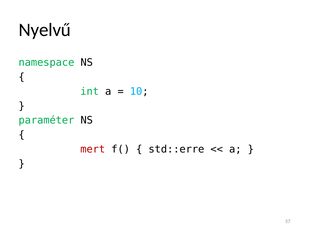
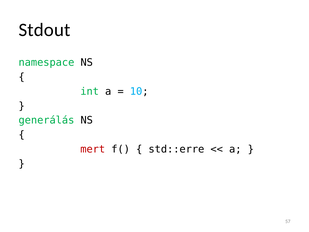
Nyelvű: Nyelvű -> Stdout
paraméter: paraméter -> generálás
